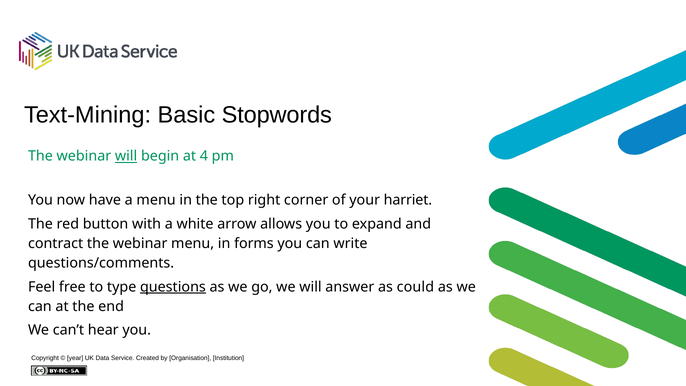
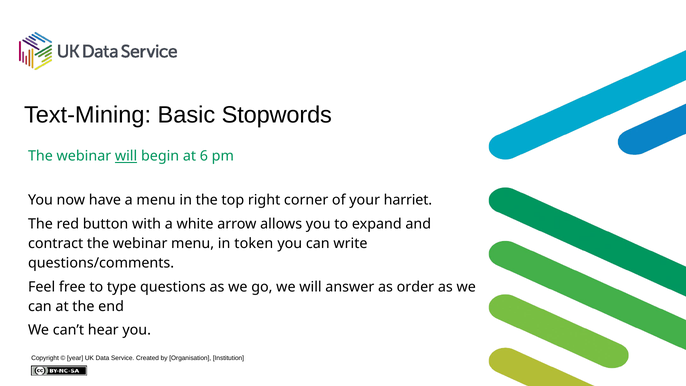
4: 4 -> 6
forms: forms -> token
questions underline: present -> none
could: could -> order
